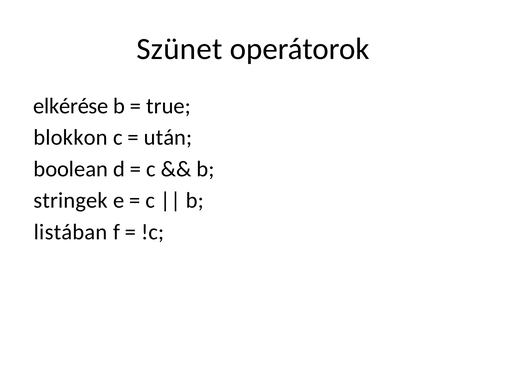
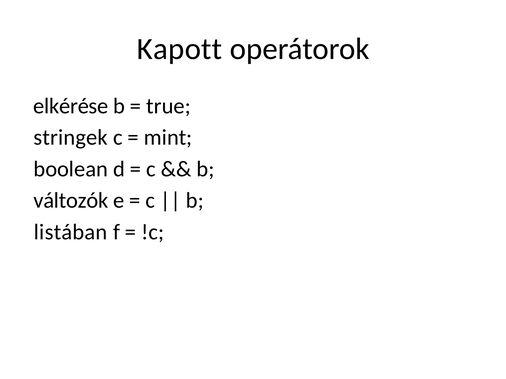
Szünet: Szünet -> Kapott
blokkon: blokkon -> stringek
után: után -> mint
stringek: stringek -> változók
